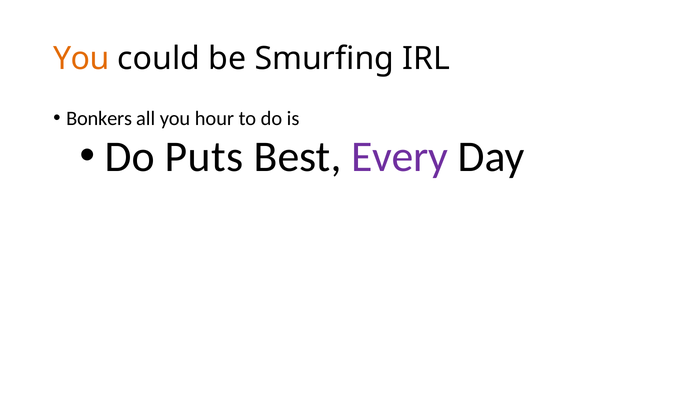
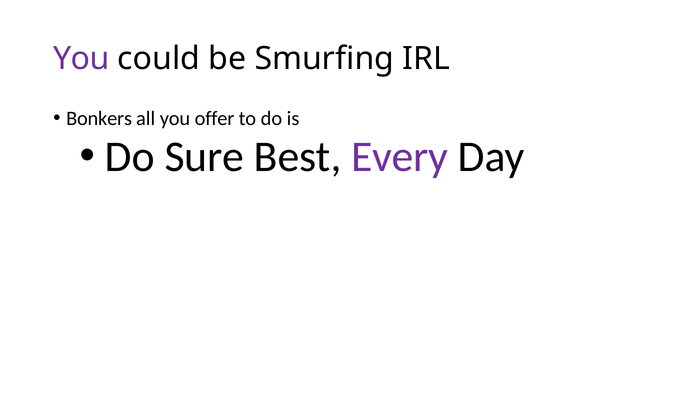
You at (81, 59) colour: orange -> purple
hour: hour -> offer
Puts: Puts -> Sure
